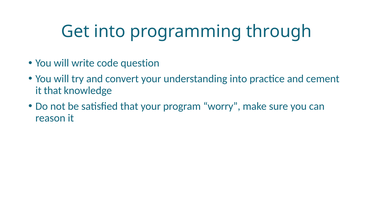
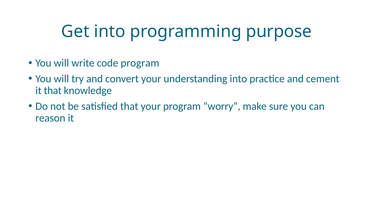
through: through -> purpose
code question: question -> program
